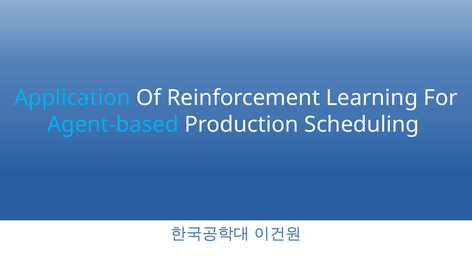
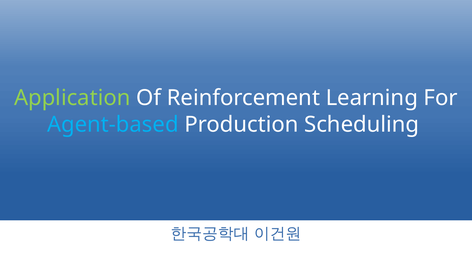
Application colour: light blue -> light green
